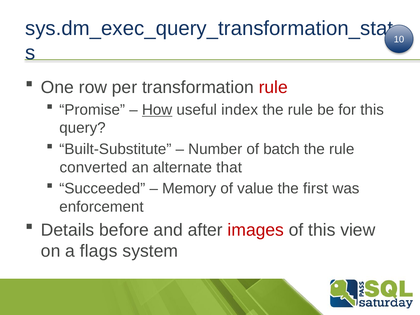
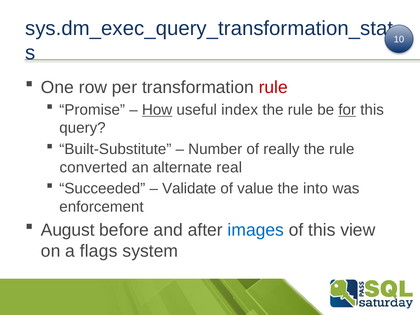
for underline: none -> present
batch: batch -> really
that: that -> real
Memory: Memory -> Validate
first: first -> into
Details: Details -> August
images colour: red -> blue
